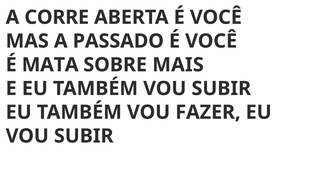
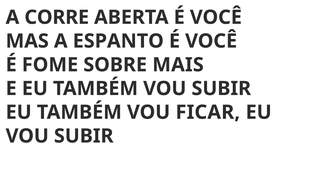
PASSADO: PASSADO -> ESPANTO
MATA: MATA -> FOME
FAZER: FAZER -> FICAR
